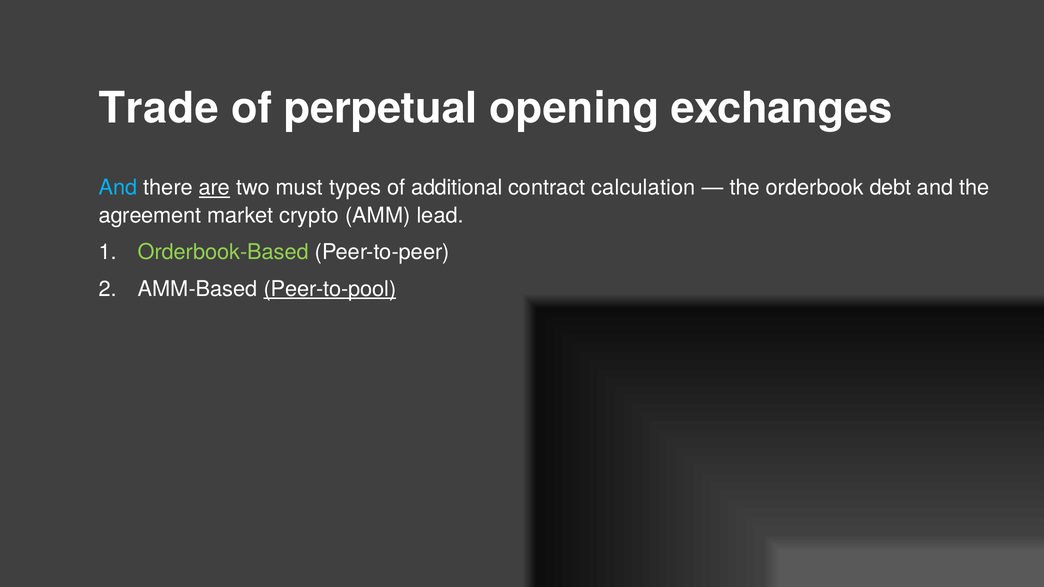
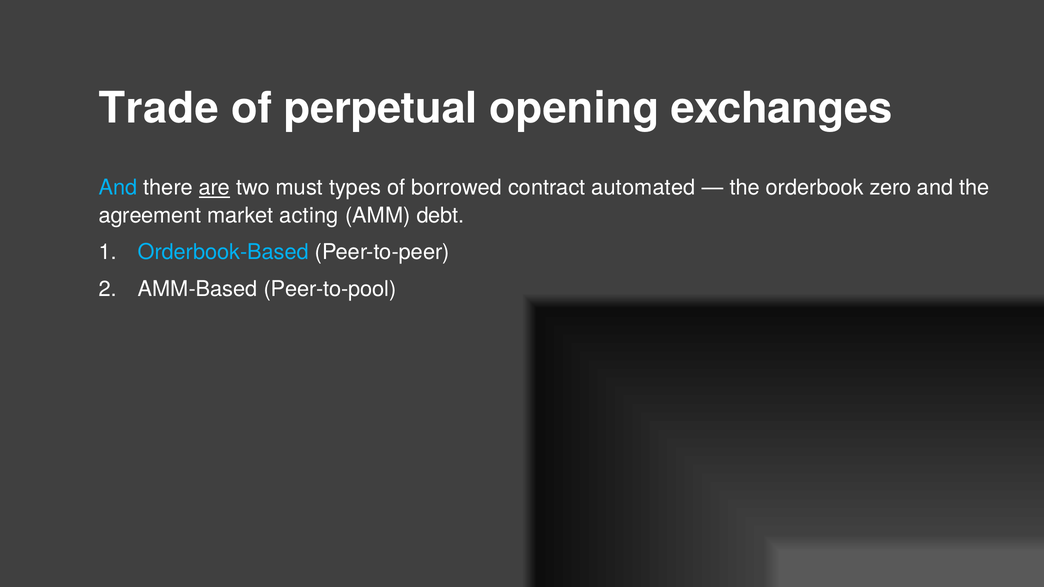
additional: additional -> borrowed
calculation: calculation -> automated
debt: debt -> zero
crypto: crypto -> acting
lead: lead -> debt
Orderbook-Based colour: light green -> light blue
Peer-to-pool underline: present -> none
